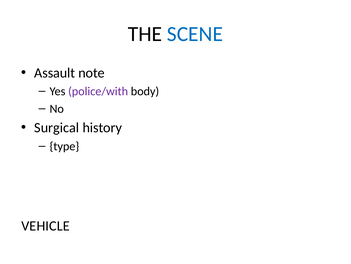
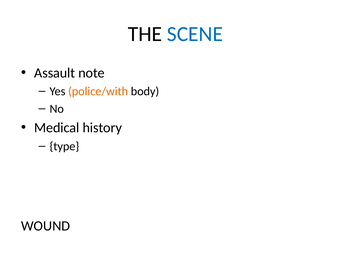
police/with colour: purple -> orange
Surgical: Surgical -> Medical
VEHICLE: VEHICLE -> WOUND
